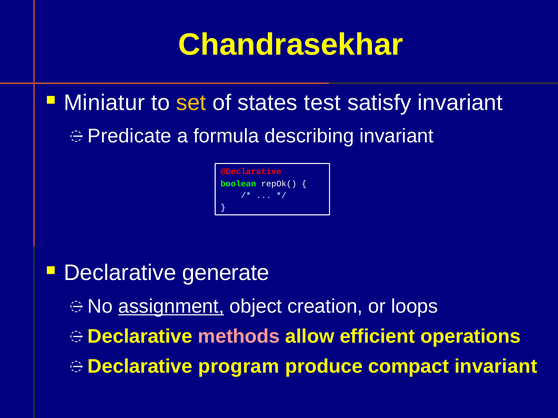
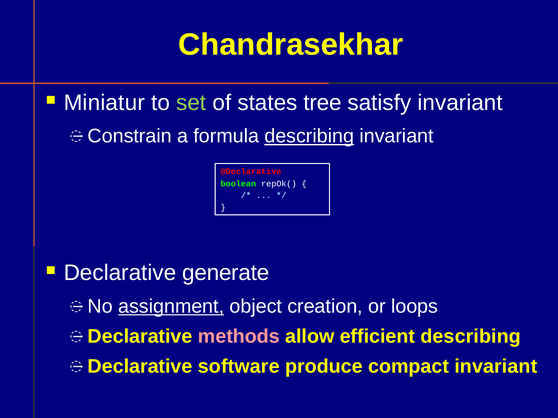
set colour: yellow -> light green
test: test -> tree
Predicate: Predicate -> Constrain
describing at (309, 136) underline: none -> present
efficient operations: operations -> describing
program: program -> software
